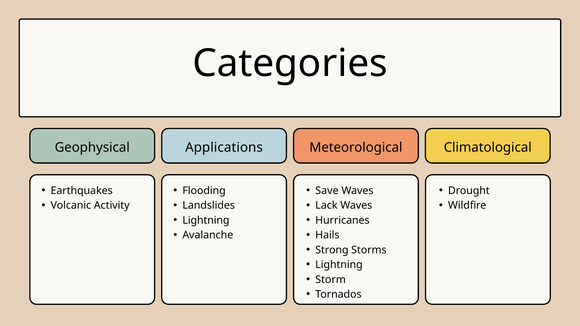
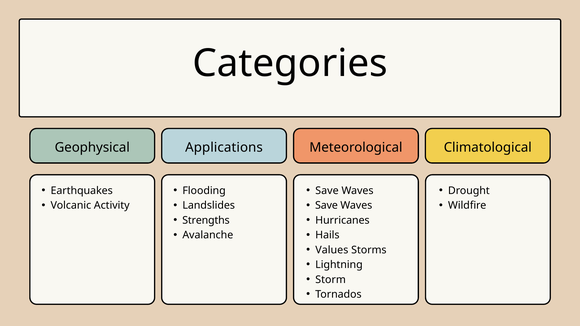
Lack at (326, 206): Lack -> Save
Lightning at (206, 220): Lightning -> Strengths
Strong: Strong -> Values
